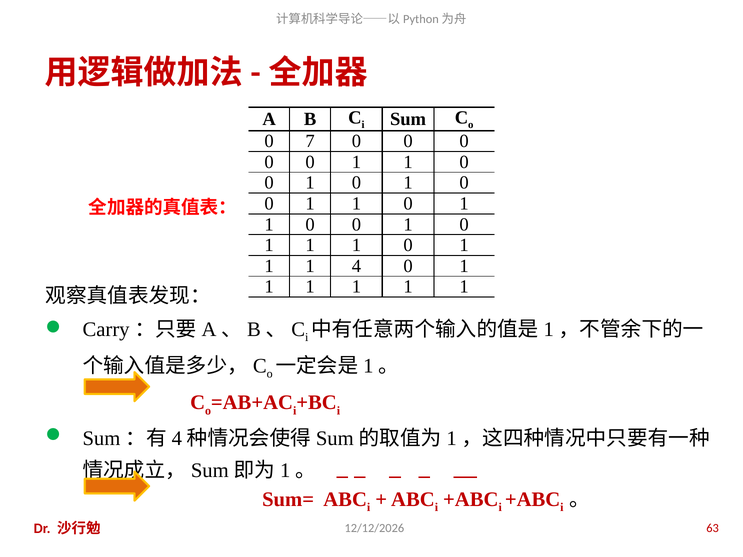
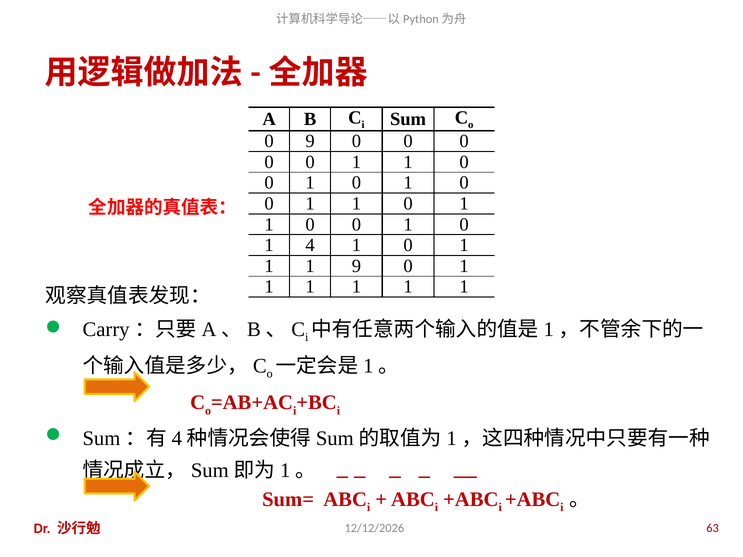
0 7: 7 -> 9
1 at (310, 245): 1 -> 4
1 4: 4 -> 9
